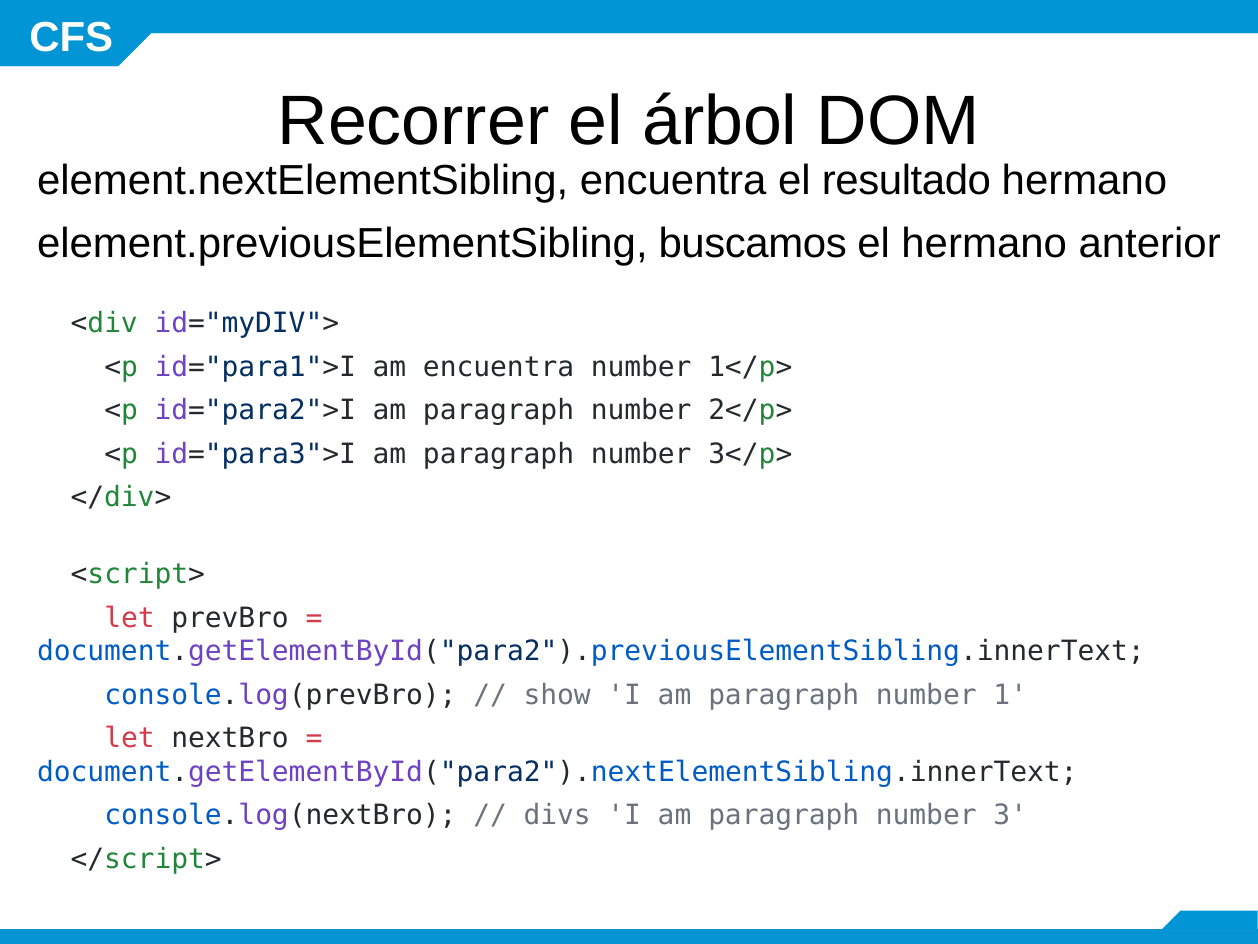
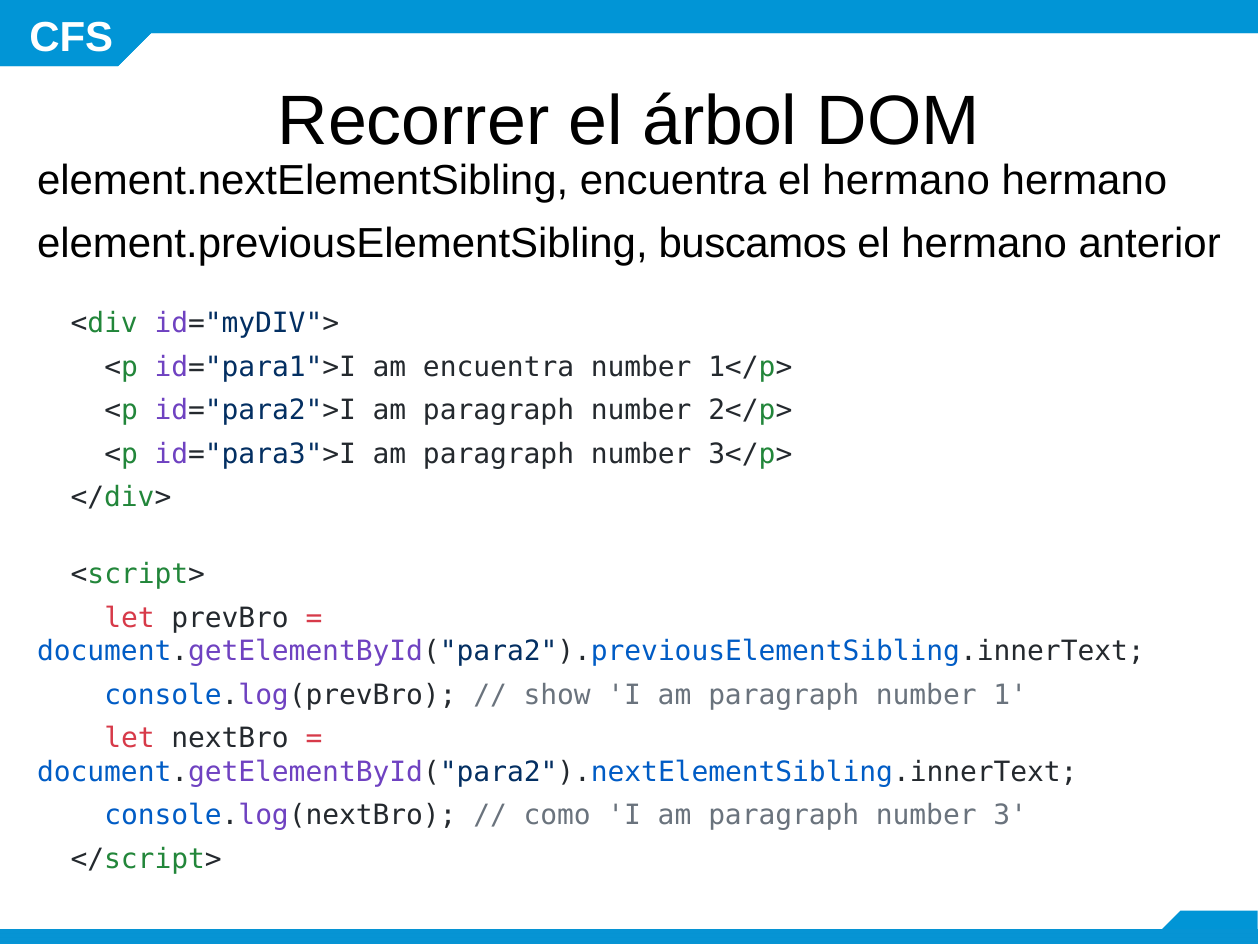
encuentra el resultado: resultado -> hermano
divs: divs -> como
